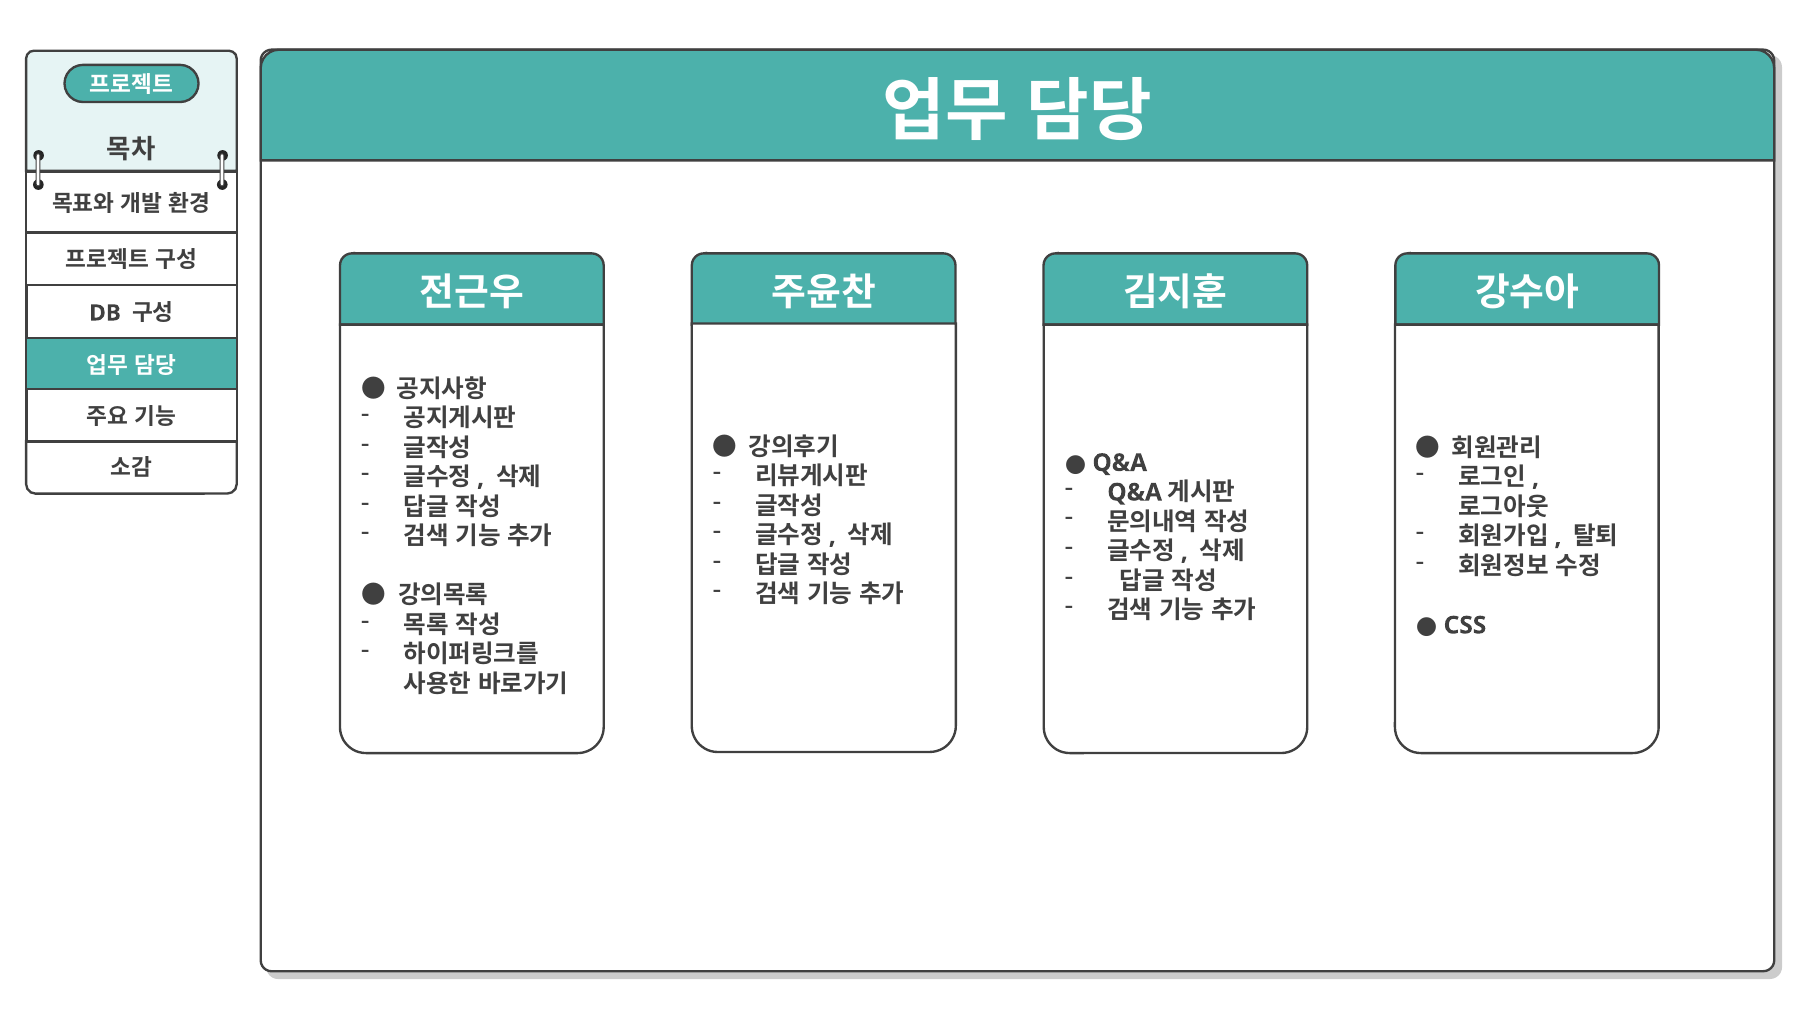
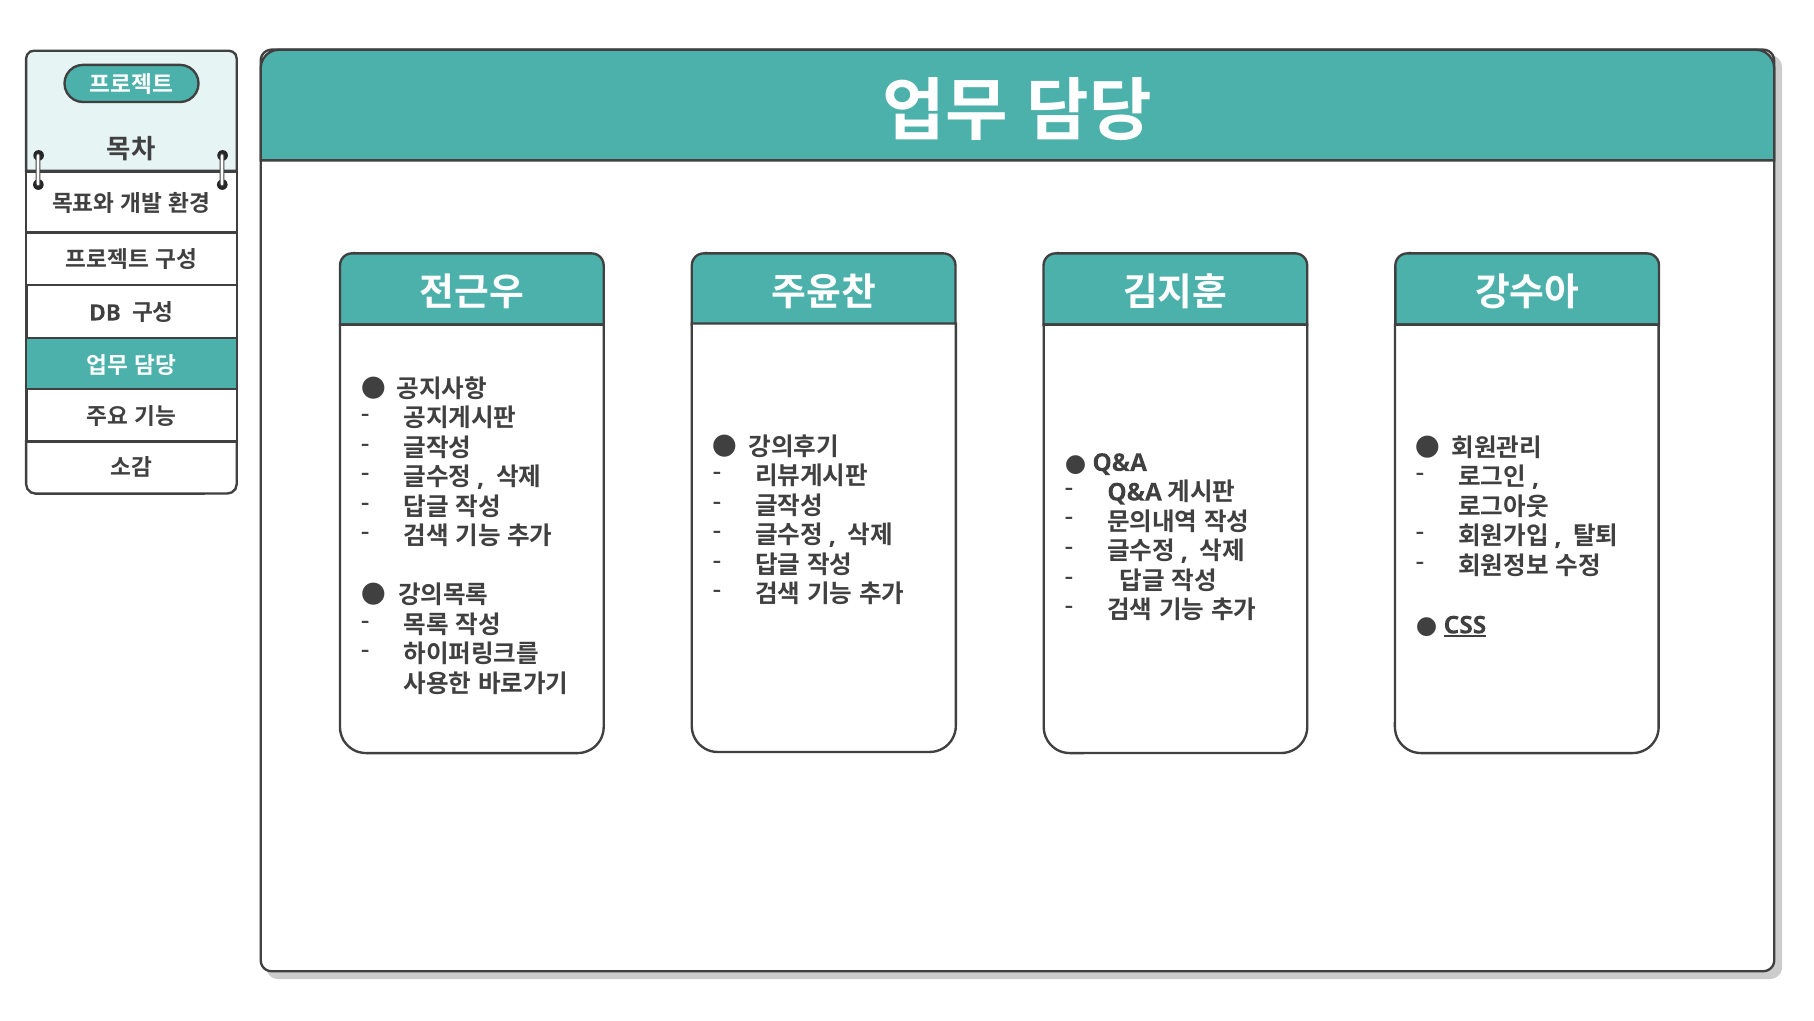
CSS underline: none -> present
